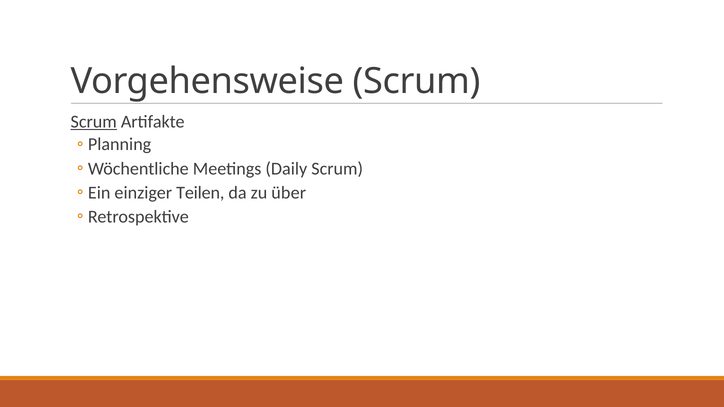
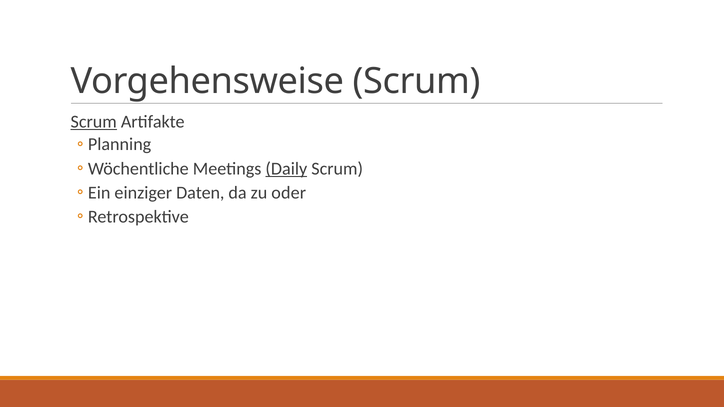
Daily underline: none -> present
Teilen: Teilen -> Daten
über: über -> oder
